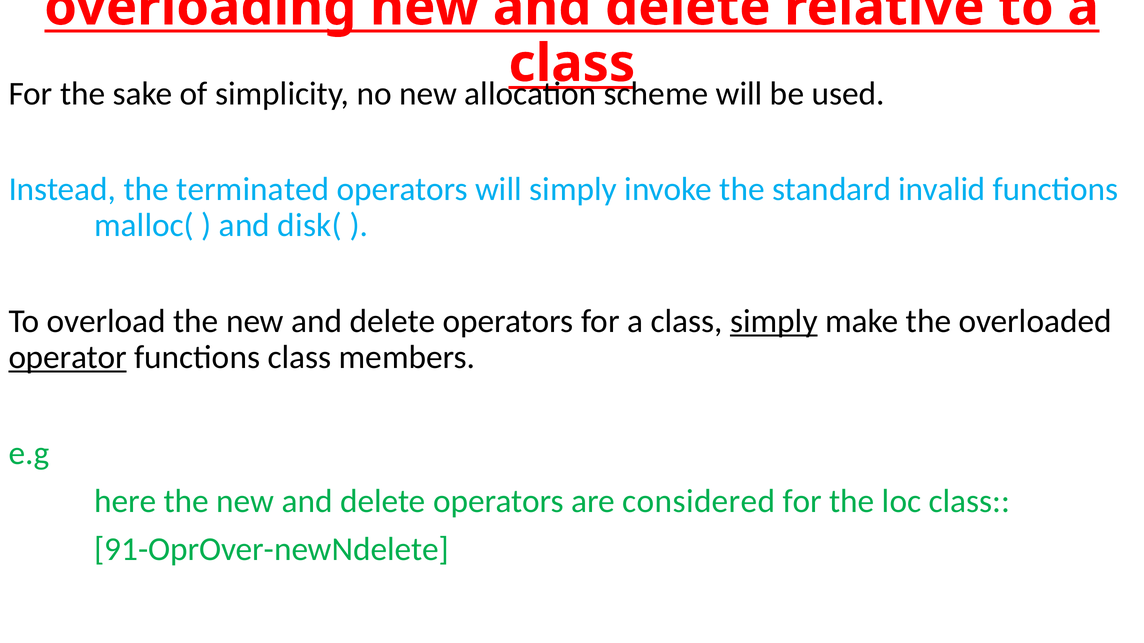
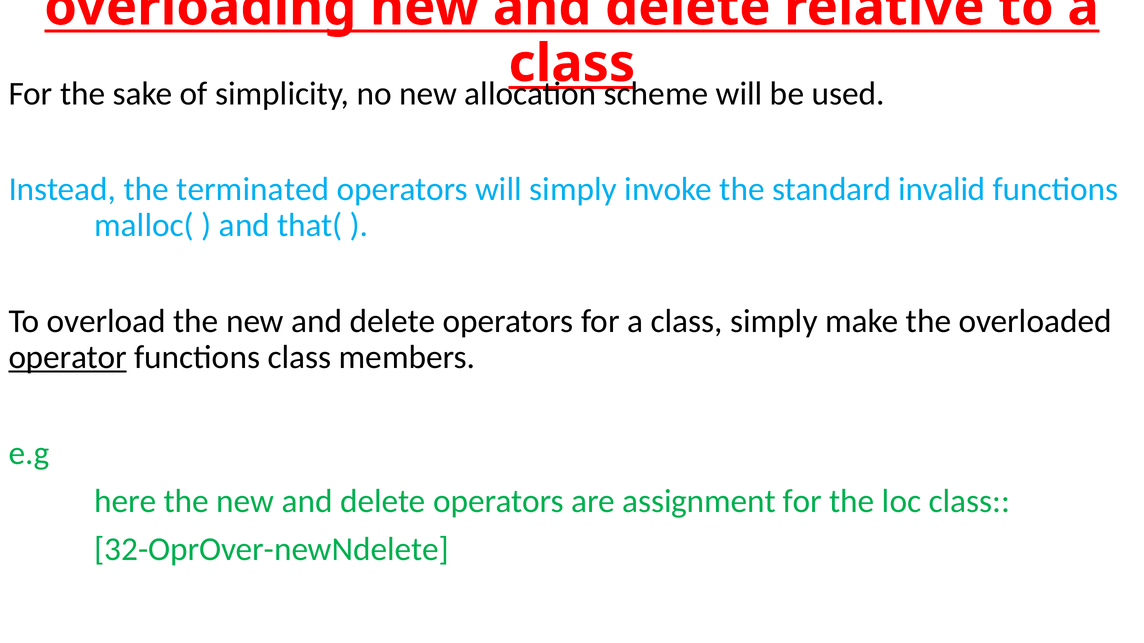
disk(: disk( -> that(
simply at (774, 322) underline: present -> none
considered: considered -> assignment
91-OprOver-newNdelete: 91-OprOver-newNdelete -> 32-OprOver-newNdelete
